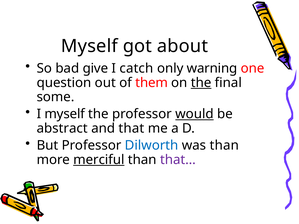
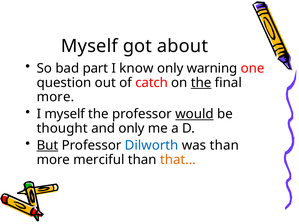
give: give -> part
catch: catch -> know
them: them -> catch
some at (56, 97): some -> more
abstract: abstract -> thought
and that: that -> only
But underline: none -> present
merciful underline: present -> none
that… colour: purple -> orange
